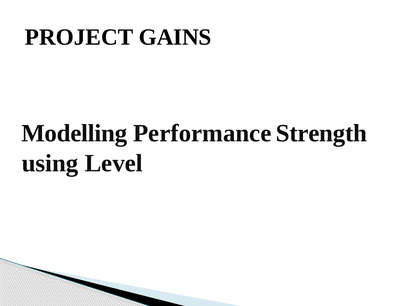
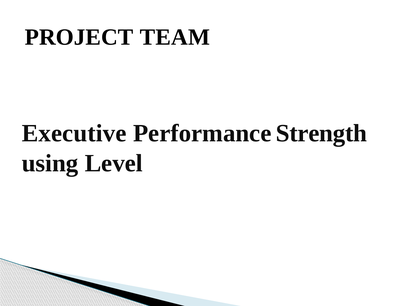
GAINS: GAINS -> TEAM
Modelling: Modelling -> Executive
